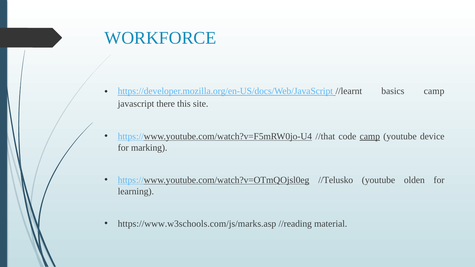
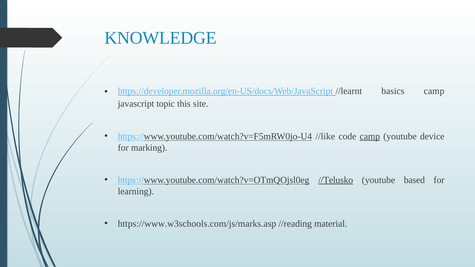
WORKFORCE: WORKFORCE -> KNOWLEDGE
there: there -> topic
//that: //that -> //like
//Telusko underline: none -> present
olden: olden -> based
